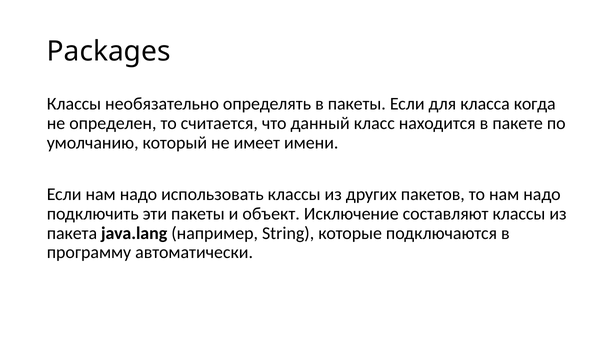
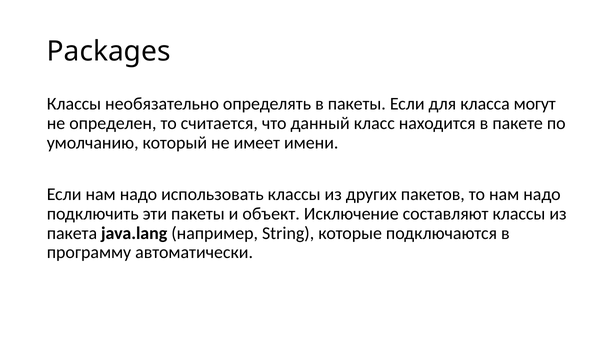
когда: когда -> могут
